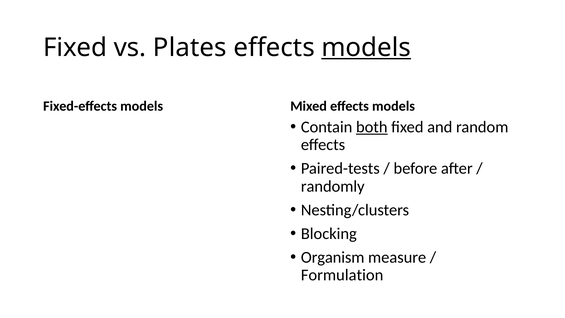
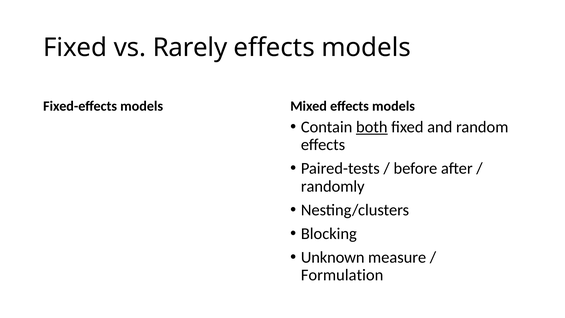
Plates: Plates -> Rarely
models at (366, 47) underline: present -> none
Organism: Organism -> Unknown
